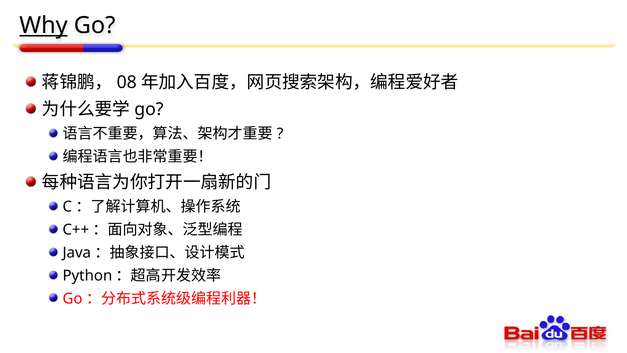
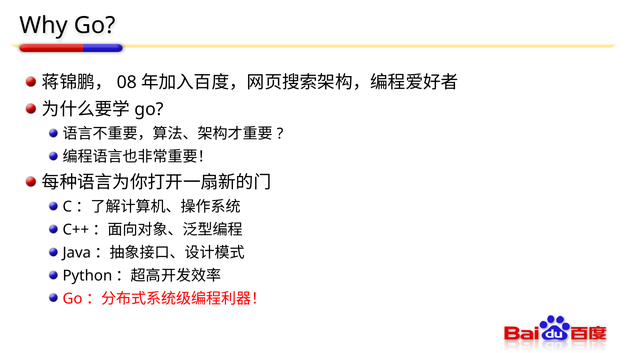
Why underline: present -> none
